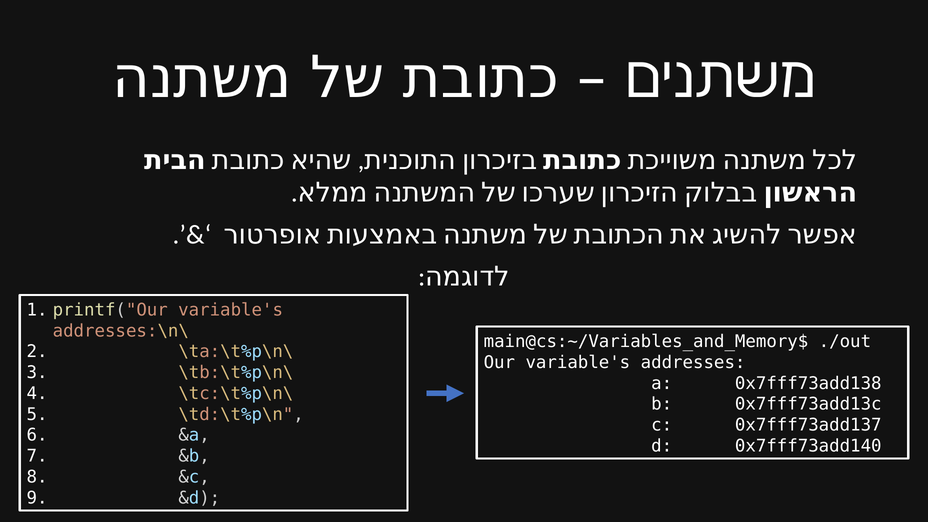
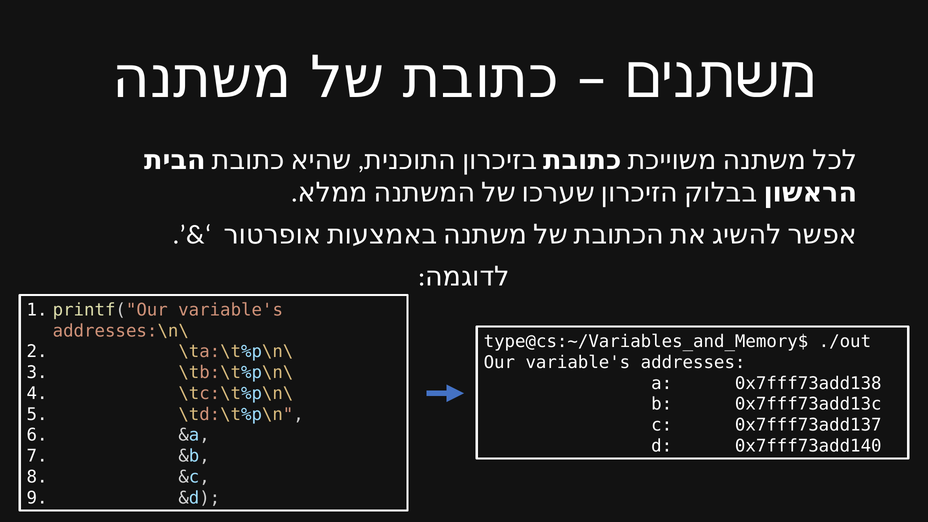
main@cs:~/Variables_and_Memory$: main@cs:~/Variables_and_Memory$ -> type@cs:~/Variables_and_Memory$
